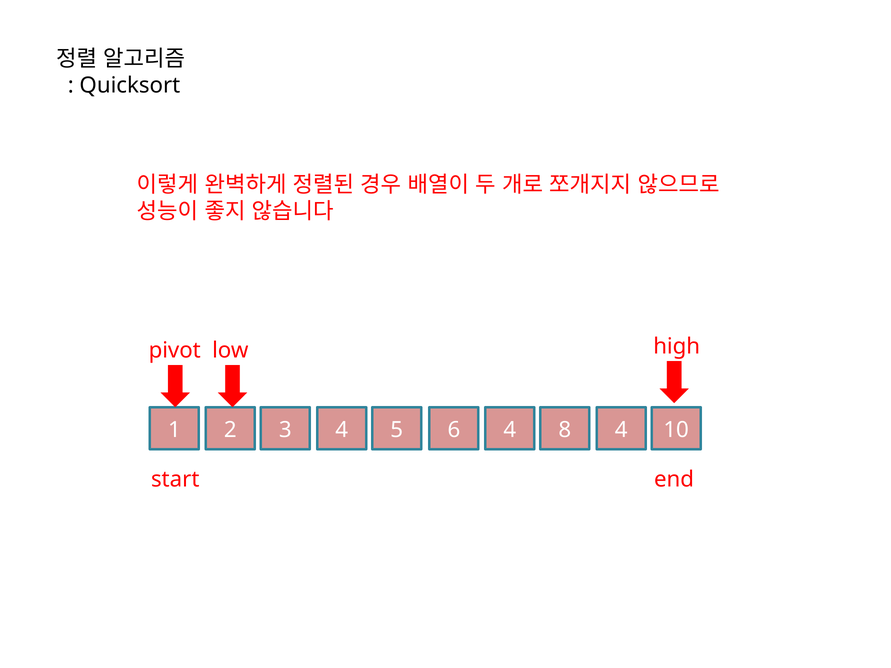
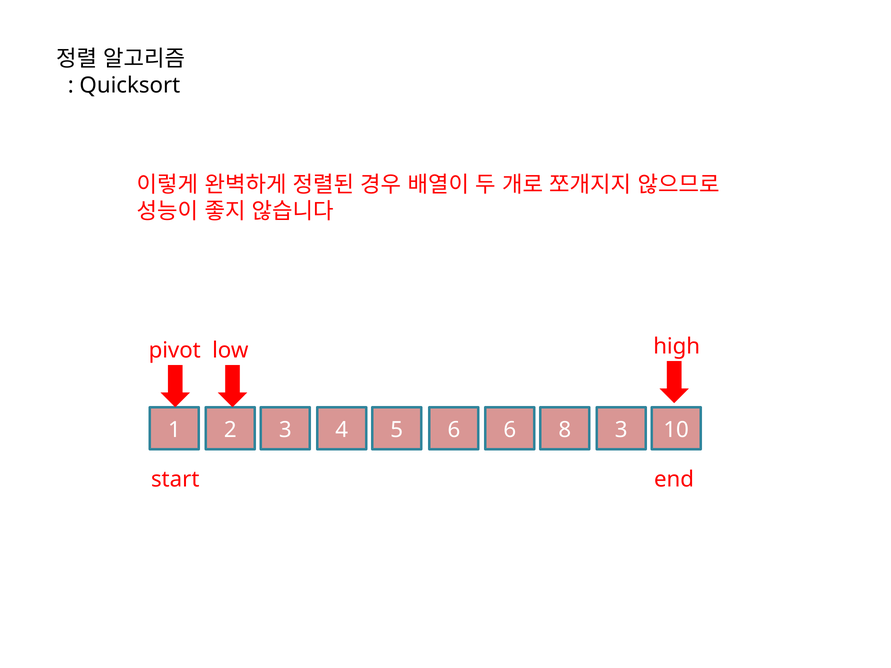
6 4: 4 -> 6
8 4: 4 -> 3
